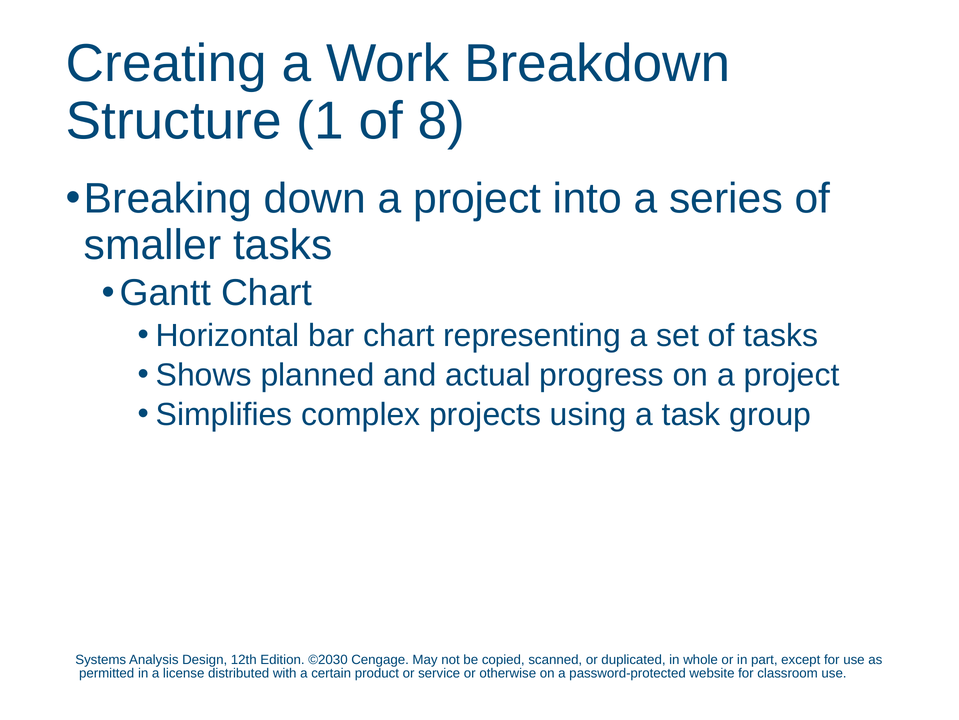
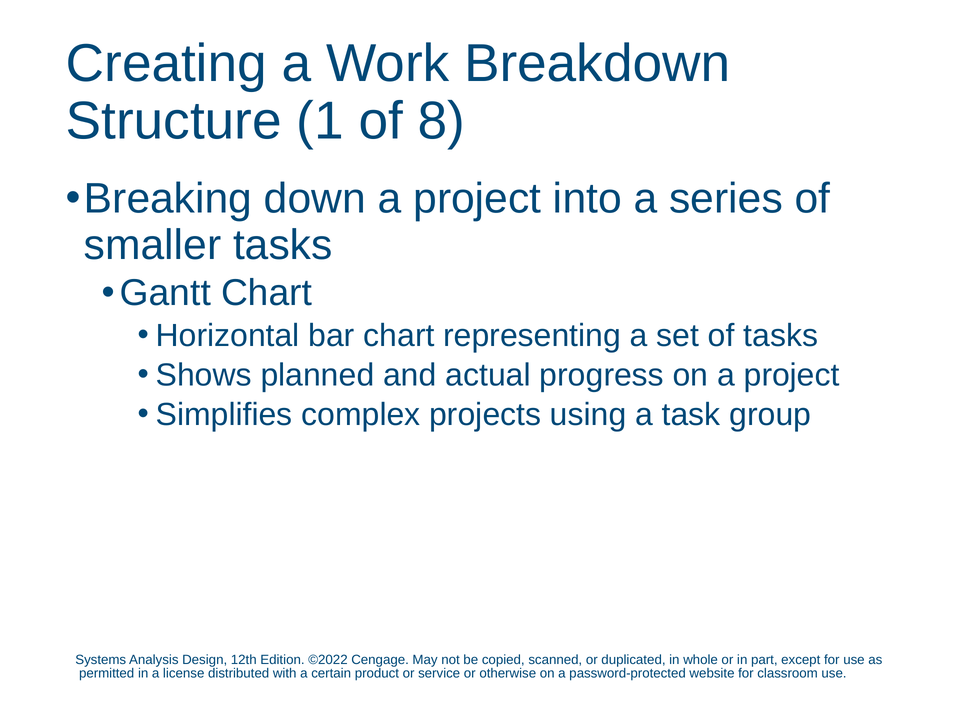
©2030: ©2030 -> ©2022
